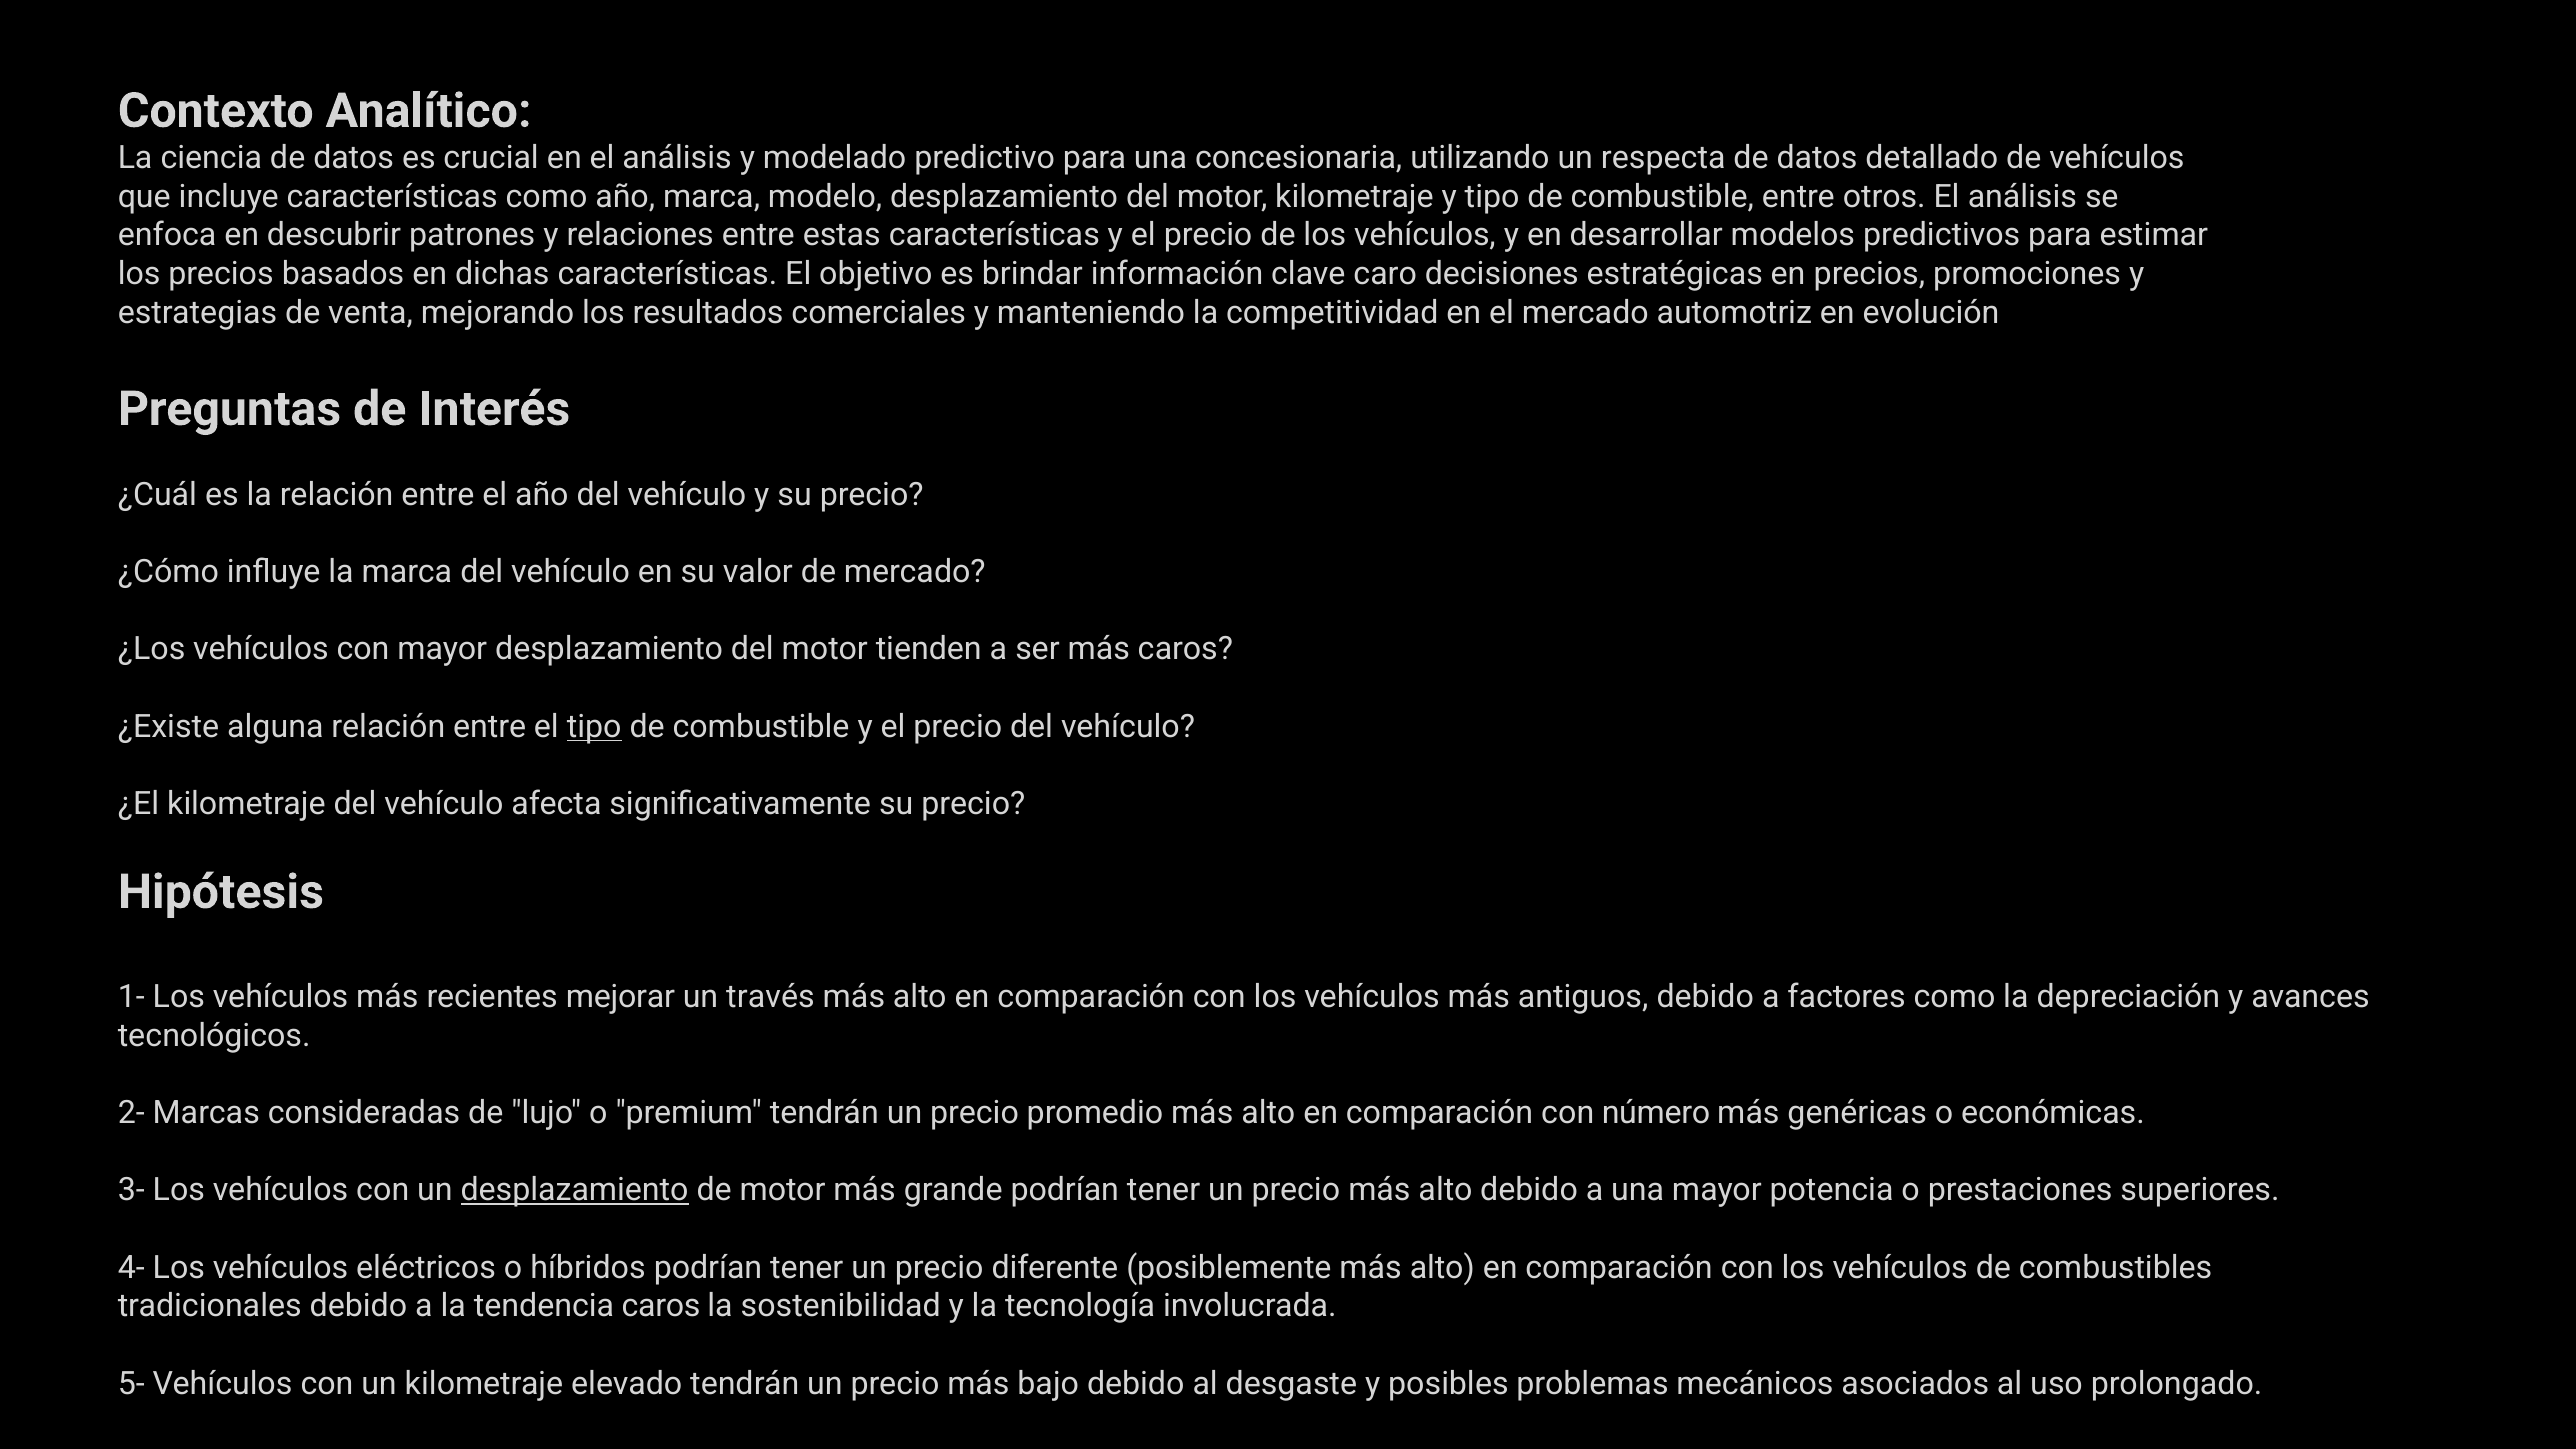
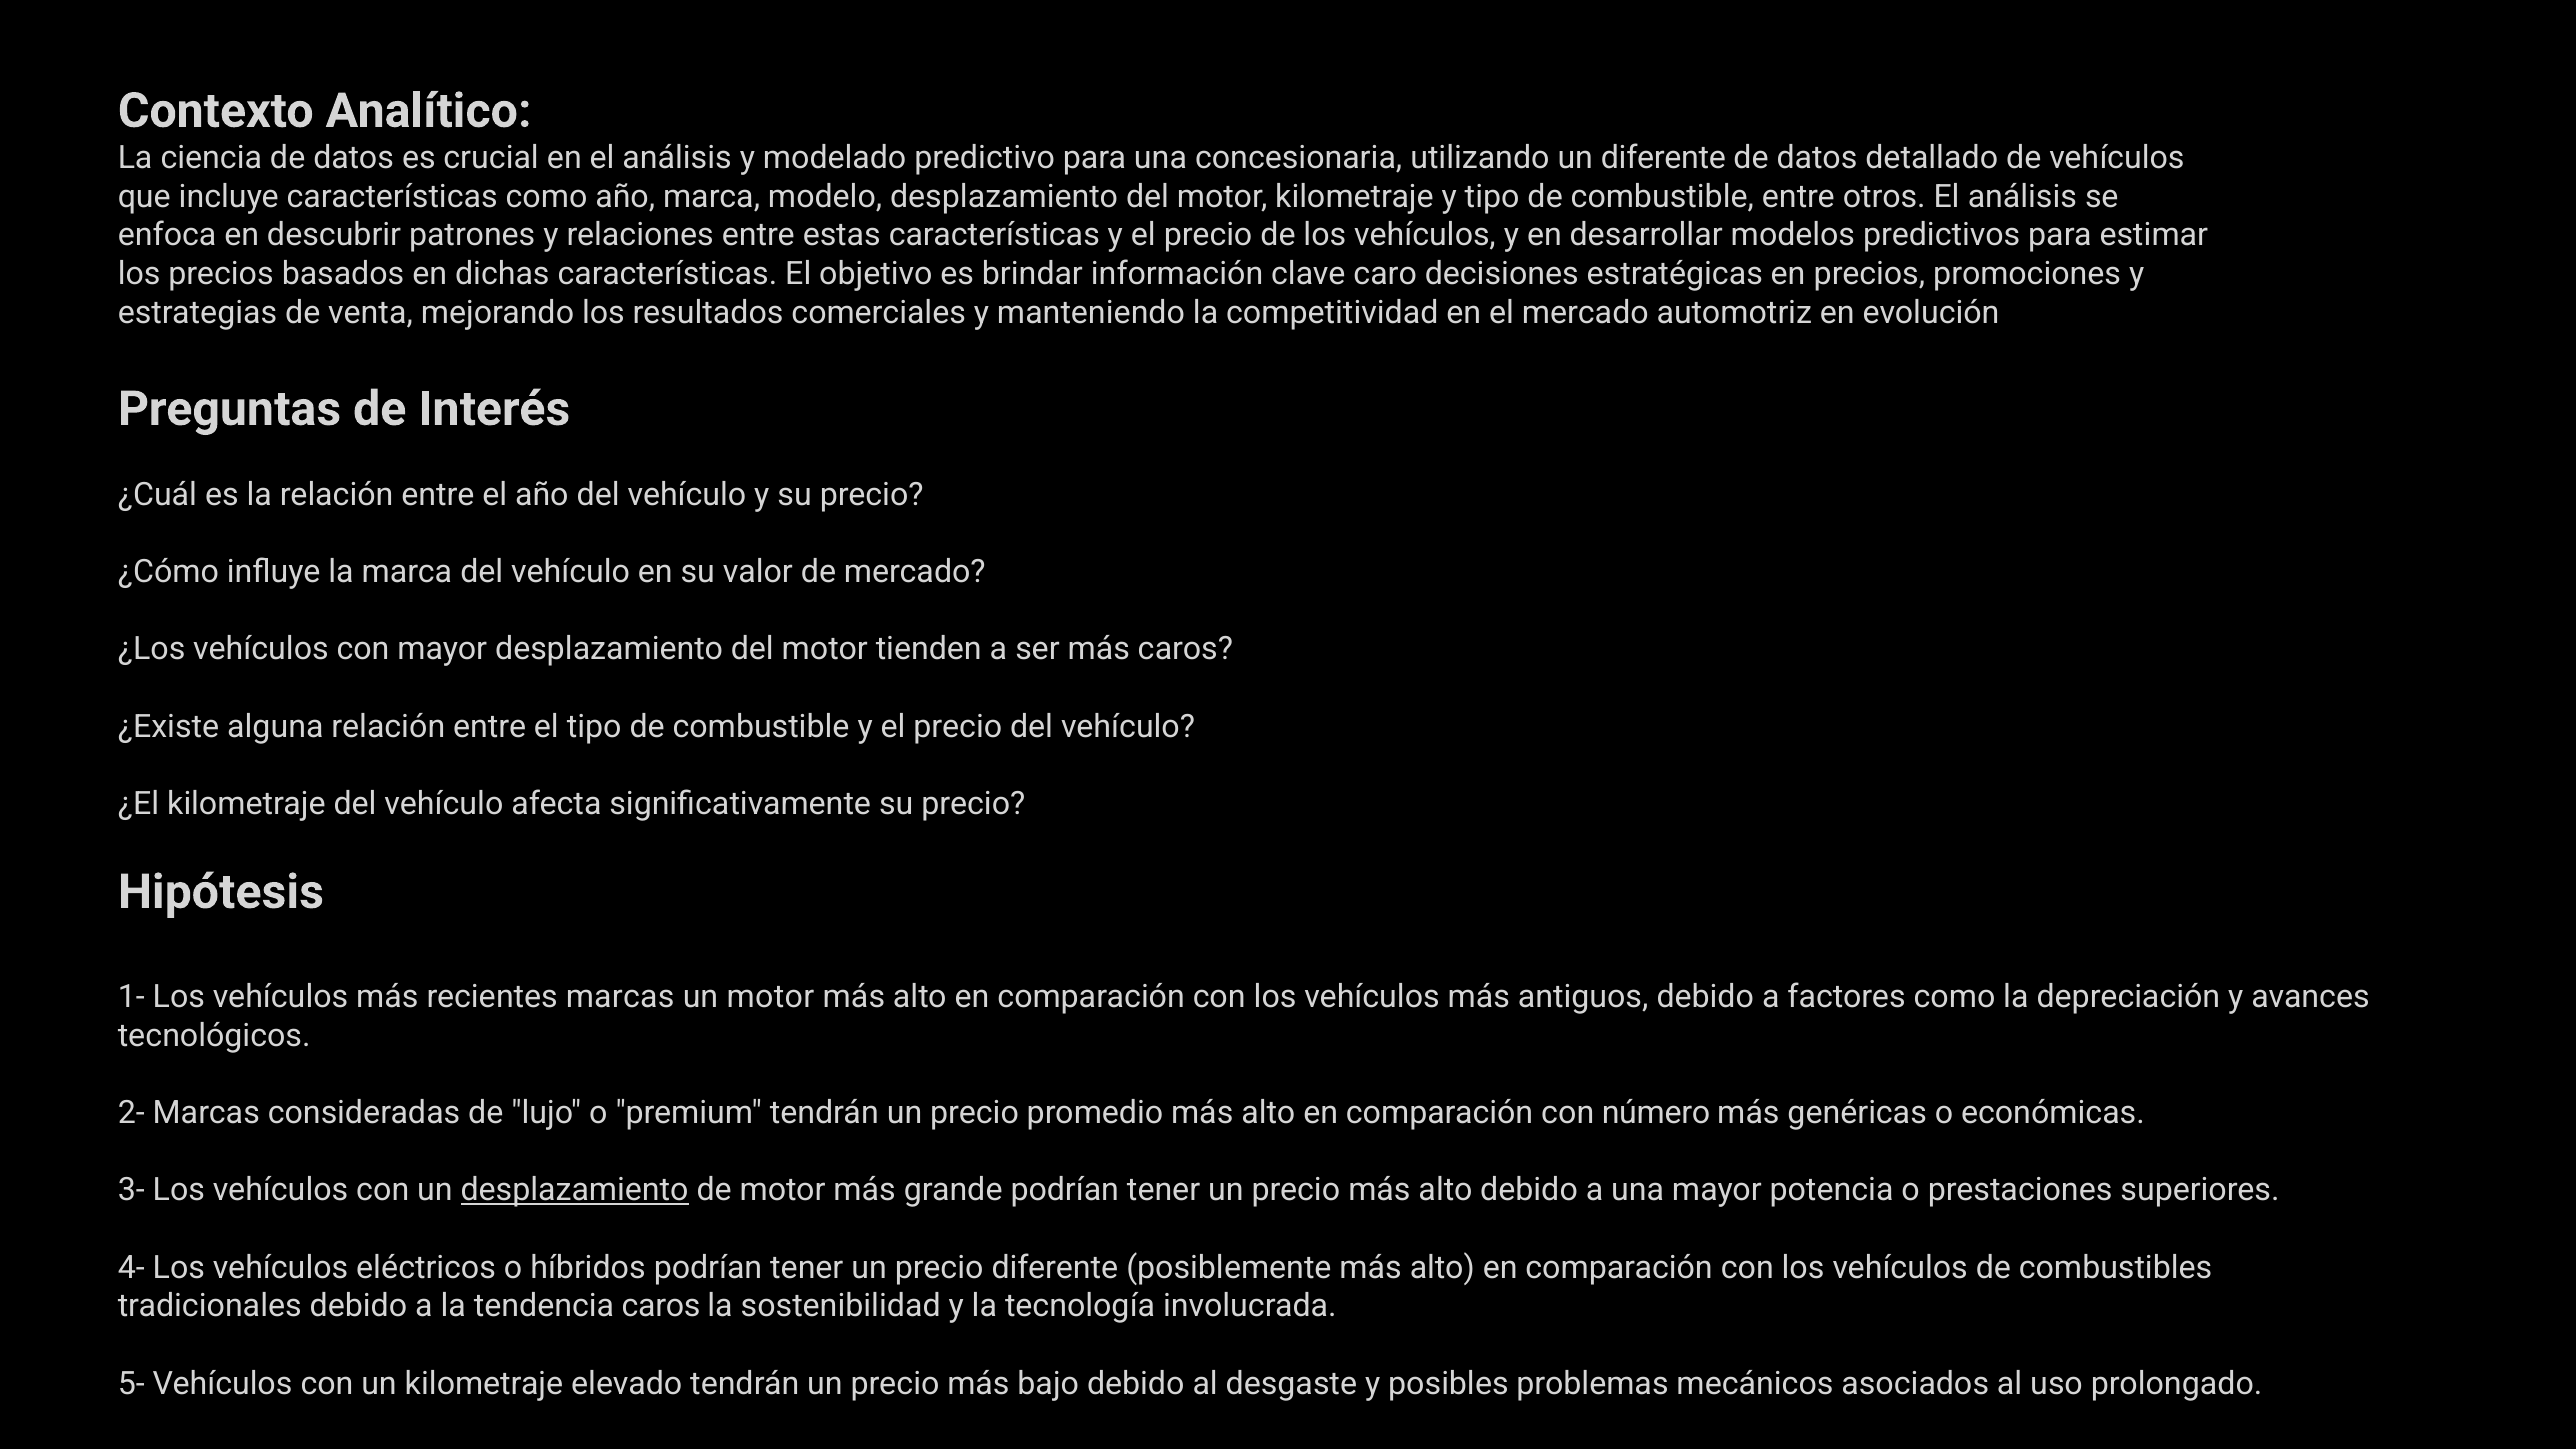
un respecta: respecta -> diferente
tipo at (594, 727) underline: present -> none
recientes mejorar: mejorar -> marcas
un través: través -> motor
